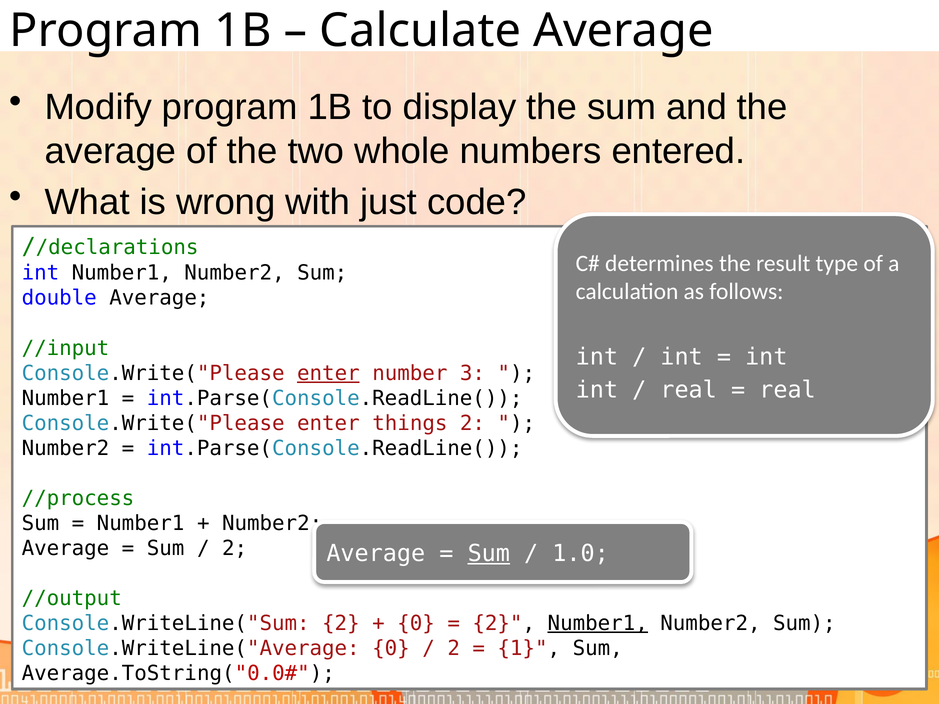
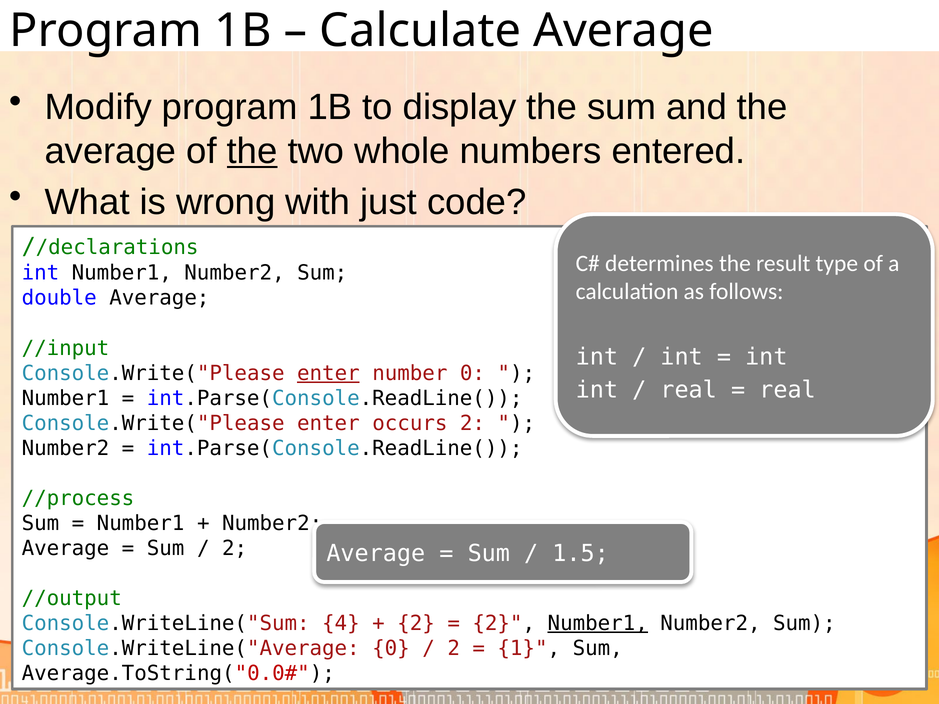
the at (252, 151) underline: none -> present
number 3: 3 -> 0
things: things -> occurs
Sum at (489, 554) underline: present -> none
1.0: 1.0 -> 1.5
Console.WriteLine("Sum 2: 2 -> 4
0 at (416, 624): 0 -> 2
